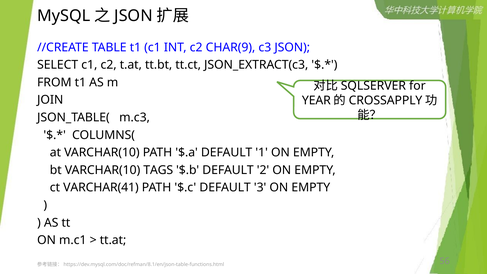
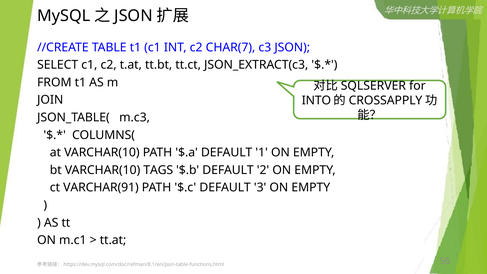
CHAR(9: CHAR(9 -> CHAR(7
YEAR: YEAR -> INTO
VARCHAR(41: VARCHAR(41 -> VARCHAR(91
